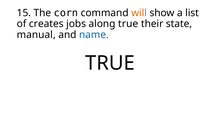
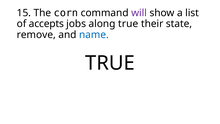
will colour: orange -> purple
creates: creates -> accepts
manual: manual -> remove
